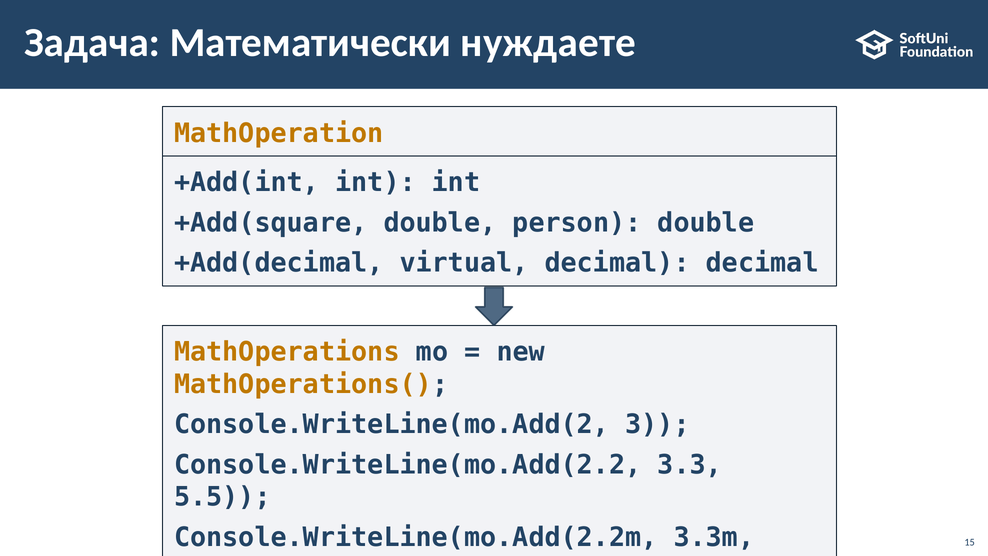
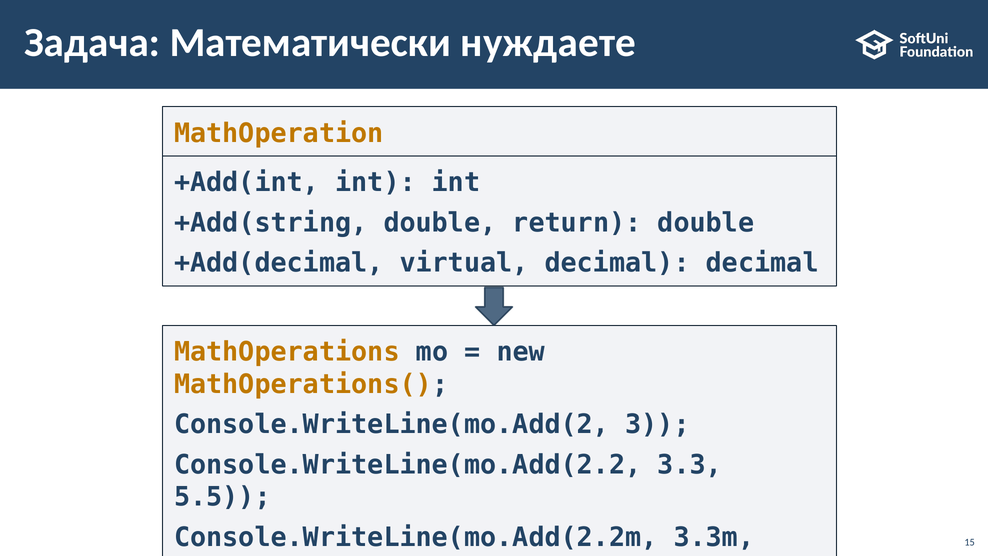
+Add(square: +Add(square -> +Add(string
person: person -> return
